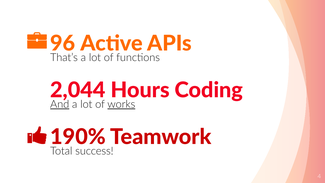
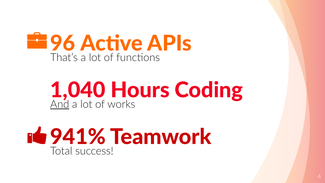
2,044: 2,044 -> 1,040
works underline: present -> none
190%: 190% -> 941%
